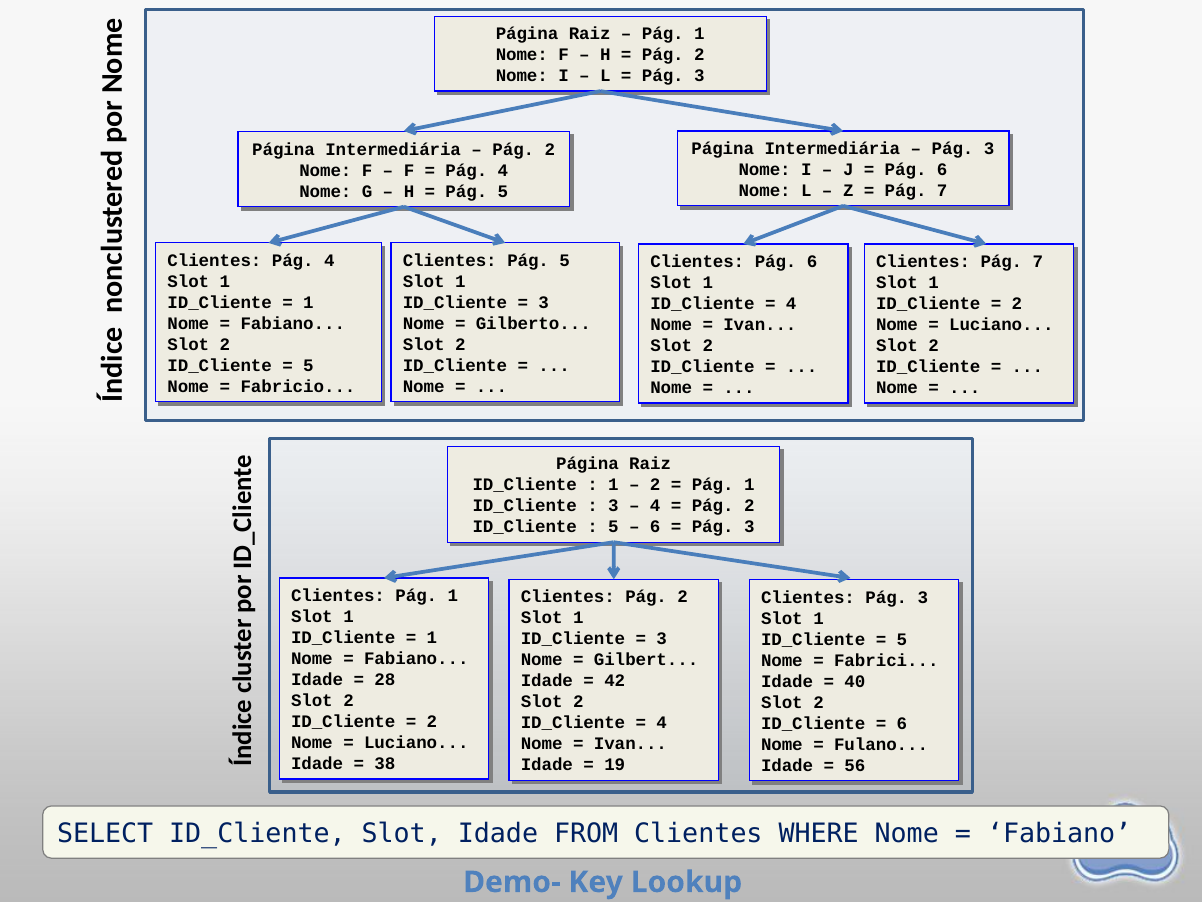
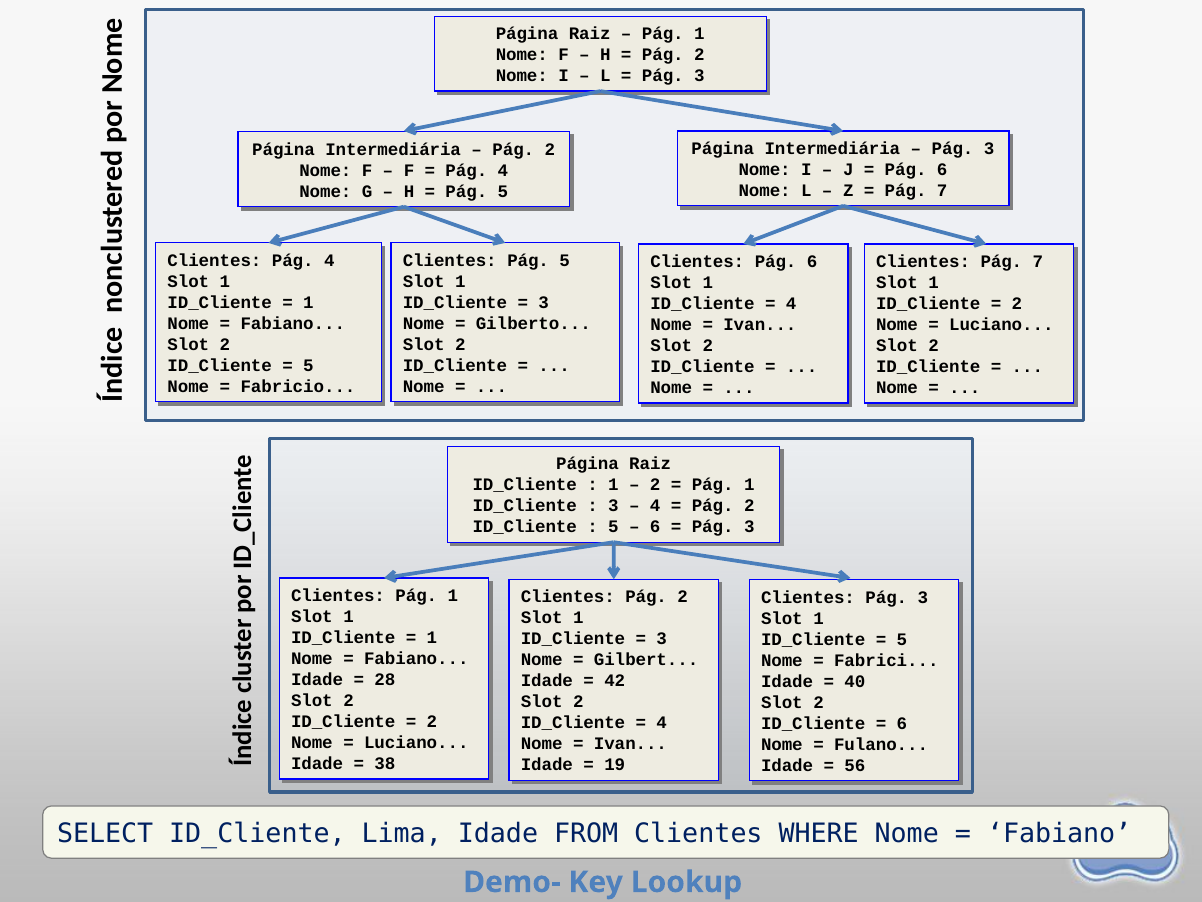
ID_Cliente Slot: Slot -> Lima
